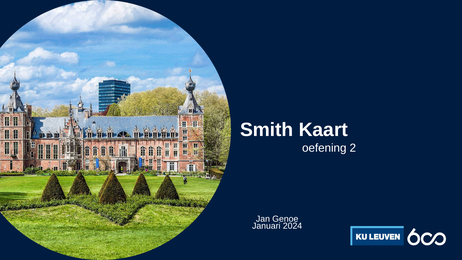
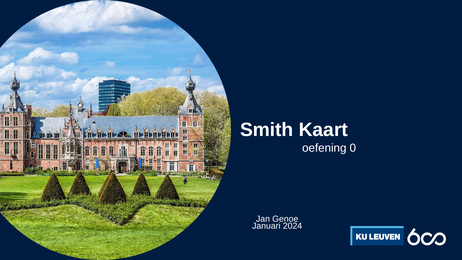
2: 2 -> 0
